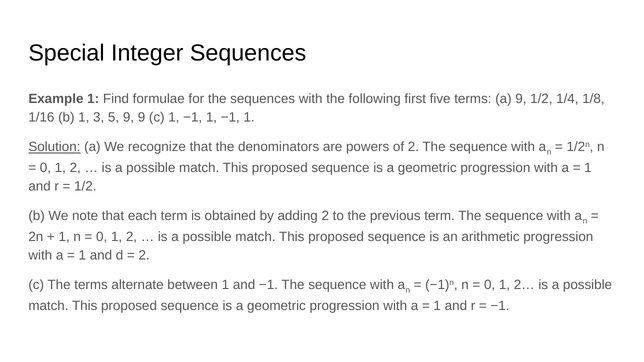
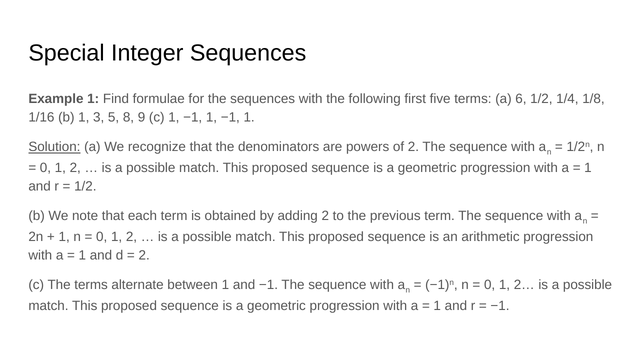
a 9: 9 -> 6
5 9: 9 -> 8
